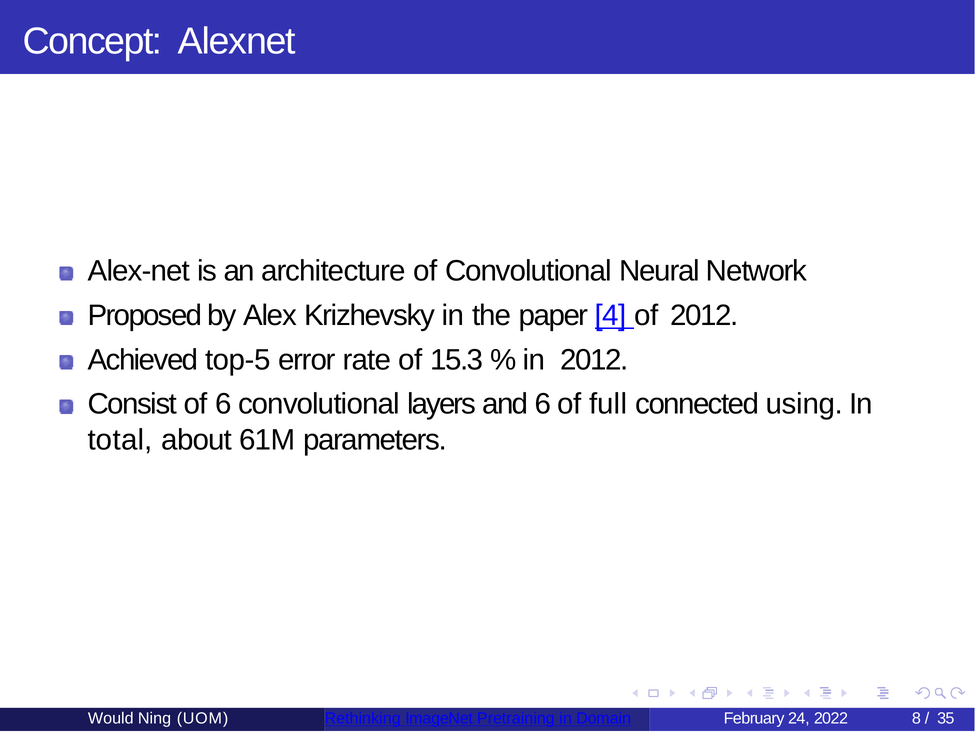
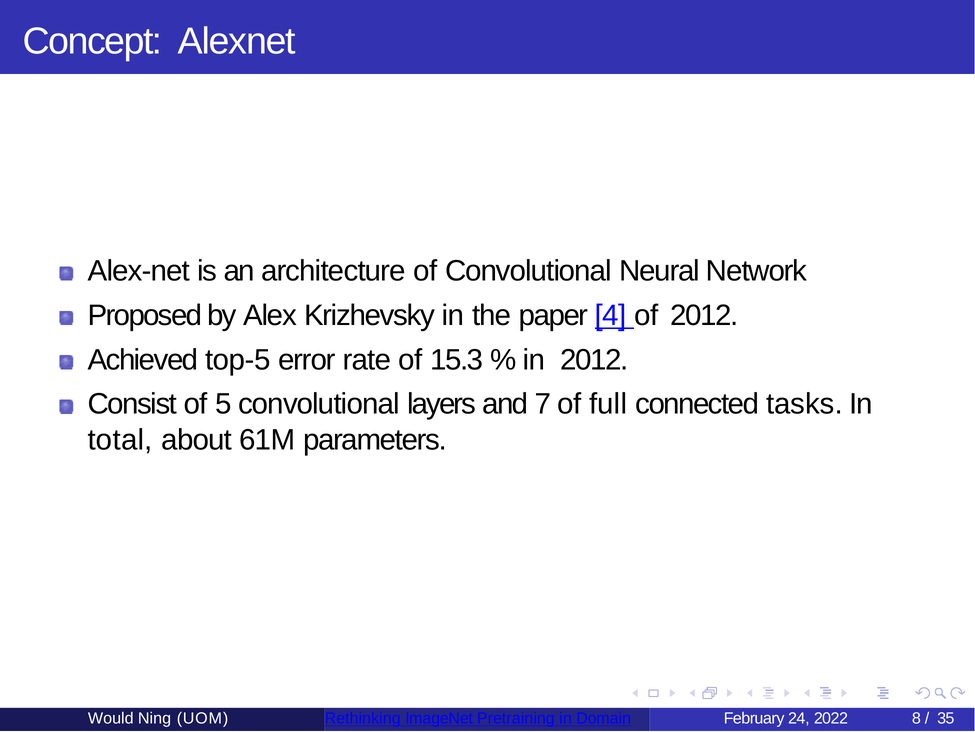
of 6: 6 -> 5
and 6: 6 -> 7
using: using -> tasks
